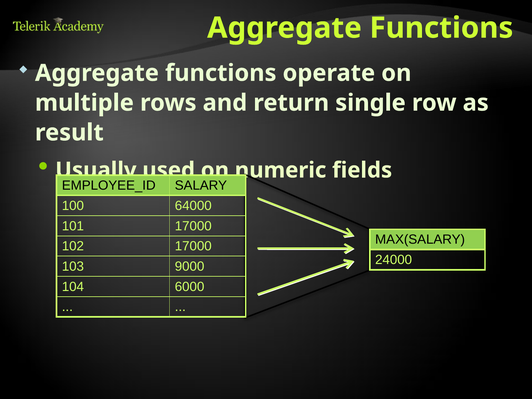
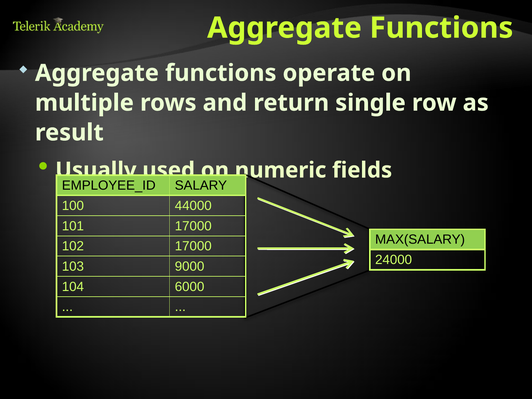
64000: 64000 -> 44000
